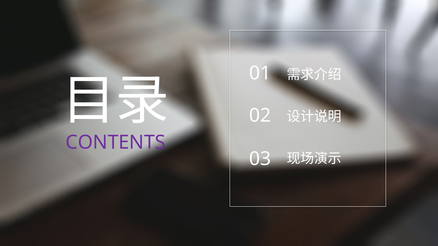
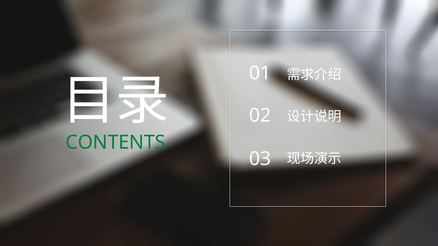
CONTENTS colour: purple -> green
